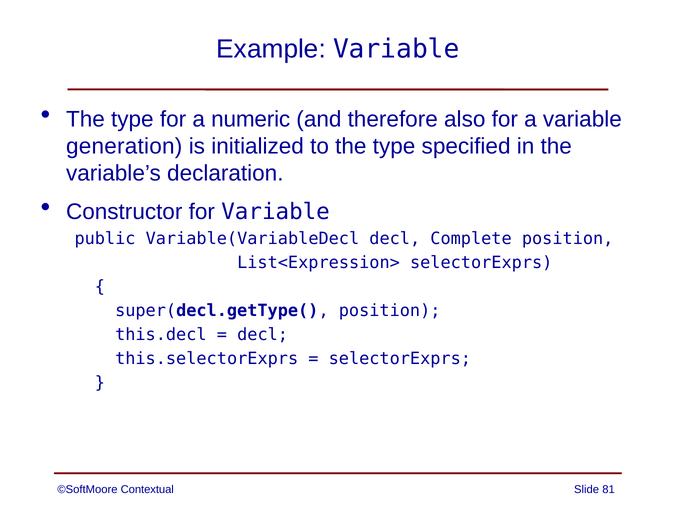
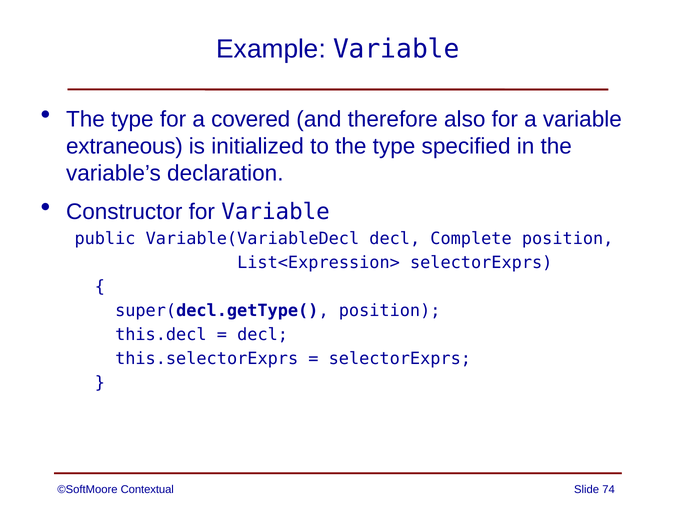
numeric: numeric -> covered
generation: generation -> extraneous
81: 81 -> 74
